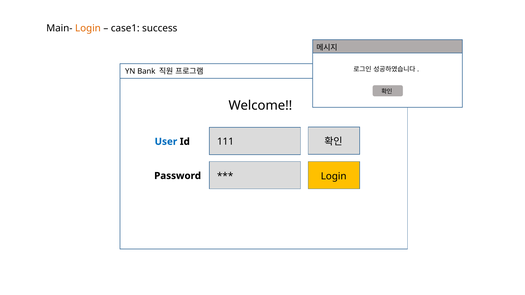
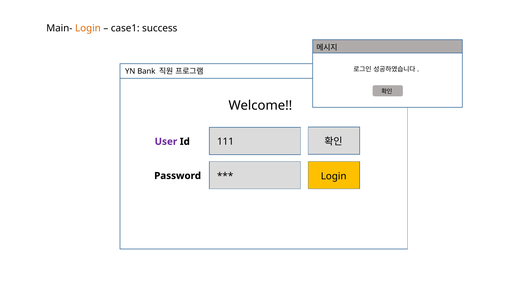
User at (166, 142) colour: blue -> purple
